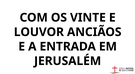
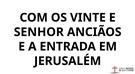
LOUVOR: LOUVOR -> SENHOR
